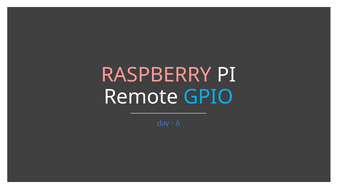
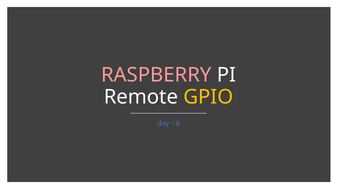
GPIO colour: light blue -> yellow
